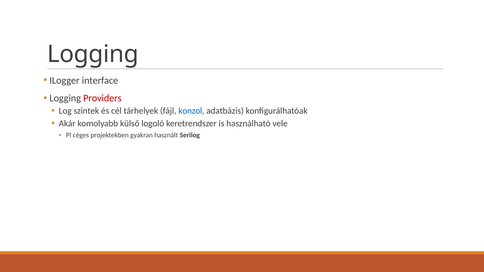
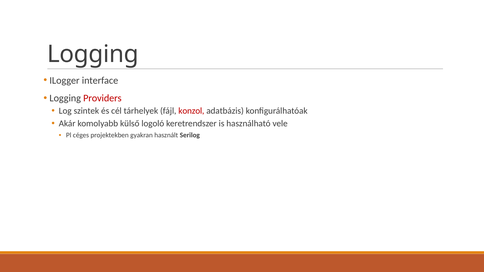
konzol colour: blue -> red
